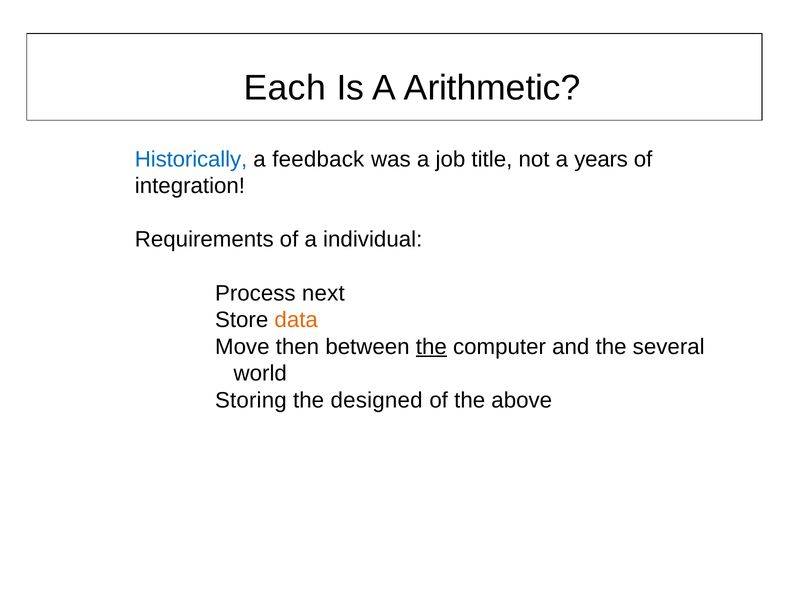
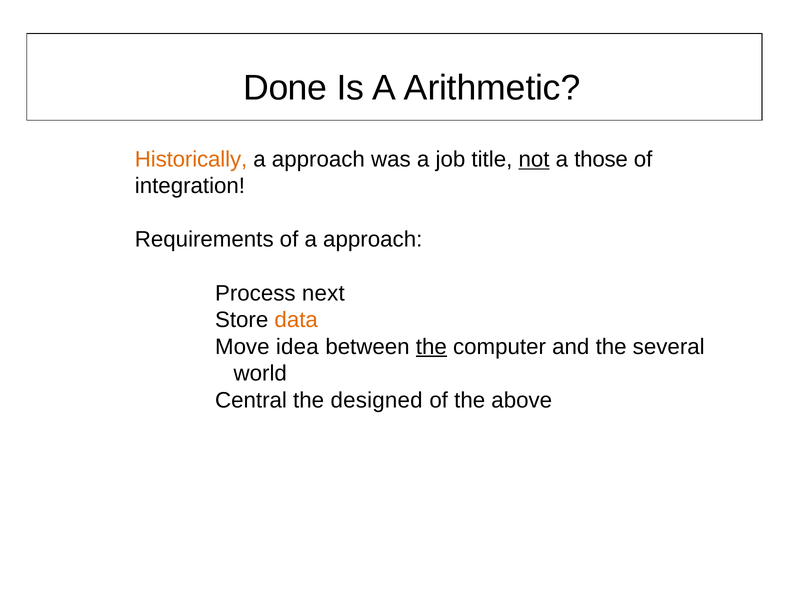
Each: Each -> Done
Historically colour: blue -> orange
feedback at (318, 159): feedback -> approach
not underline: none -> present
years: years -> those
of a individual: individual -> approach
then: then -> idea
Storing: Storing -> Central
